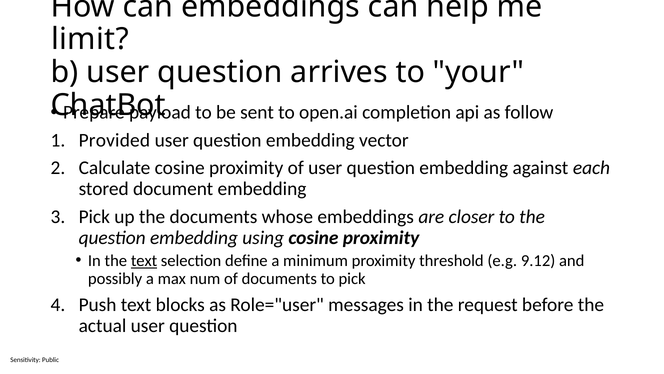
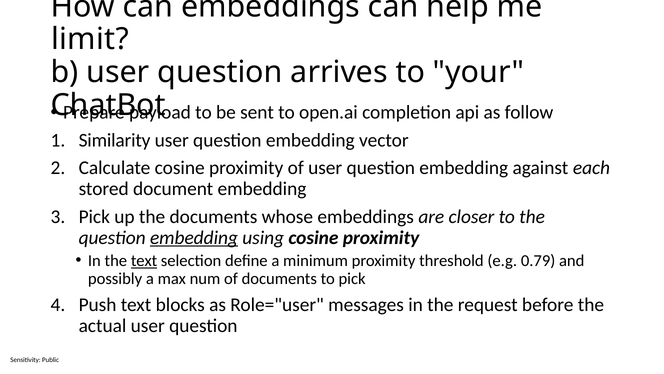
Provided: Provided -> Similarity
embedding at (194, 237) underline: none -> present
9.12: 9.12 -> 0.79
